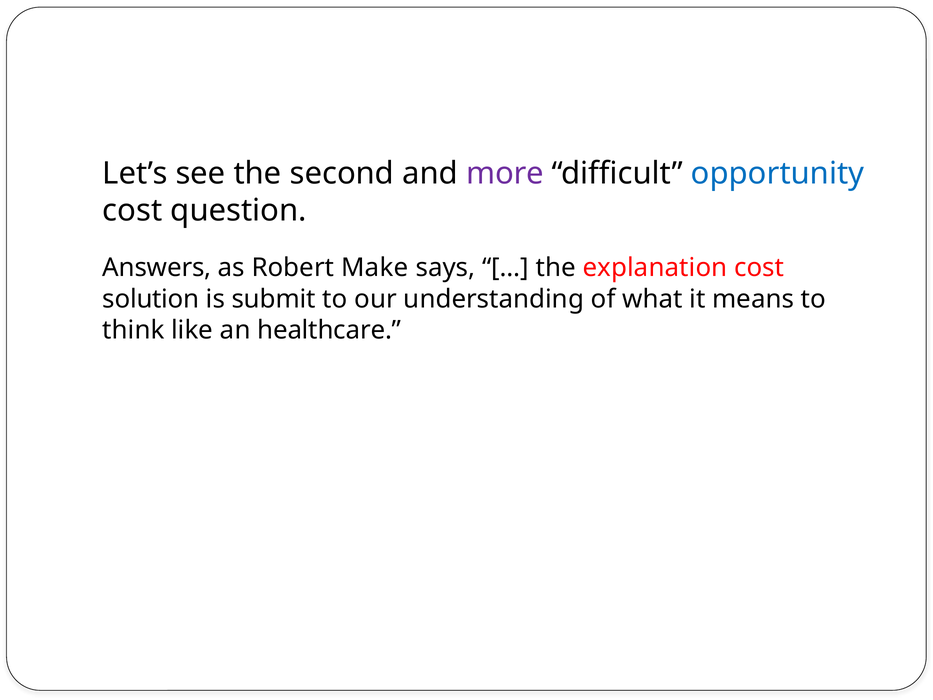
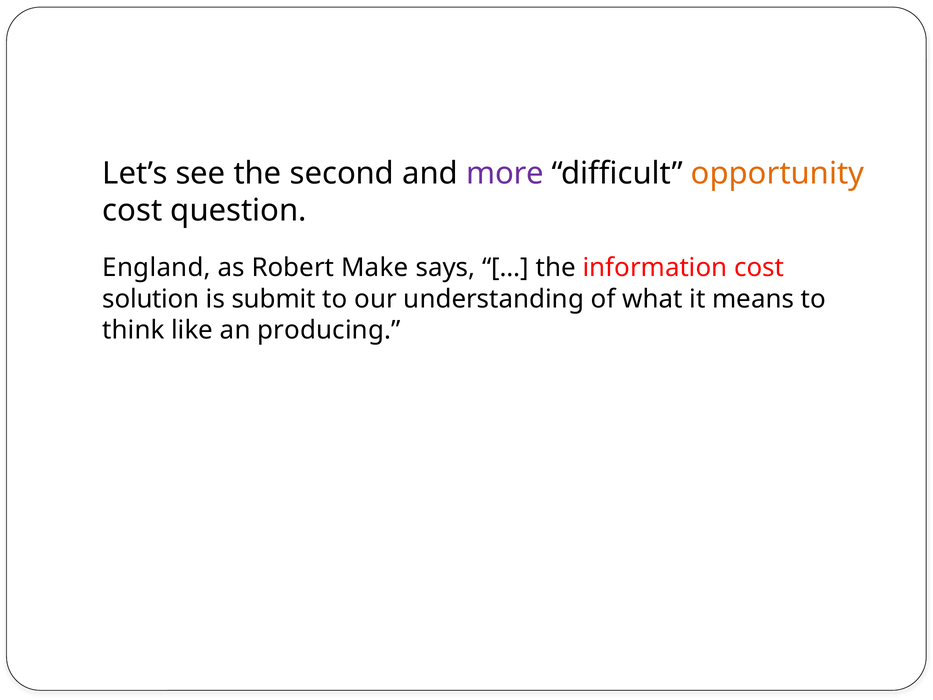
opportunity colour: blue -> orange
Answers: Answers -> England
explanation: explanation -> information
healthcare: healthcare -> producing
